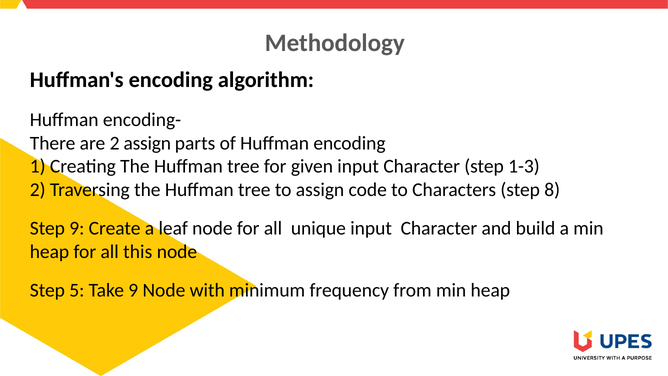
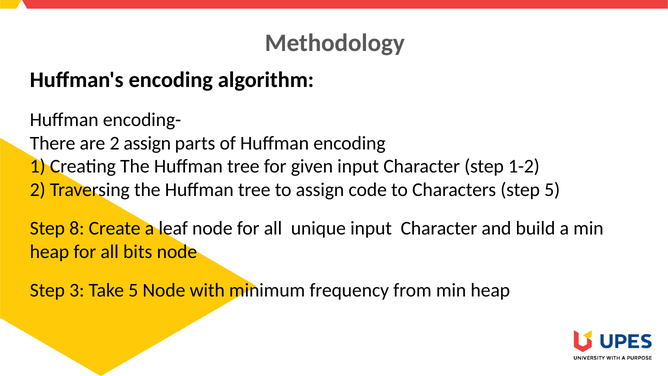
1-3: 1-3 -> 1-2
step 8: 8 -> 5
Step 9: 9 -> 8
this: this -> bits
5: 5 -> 3
Take 9: 9 -> 5
